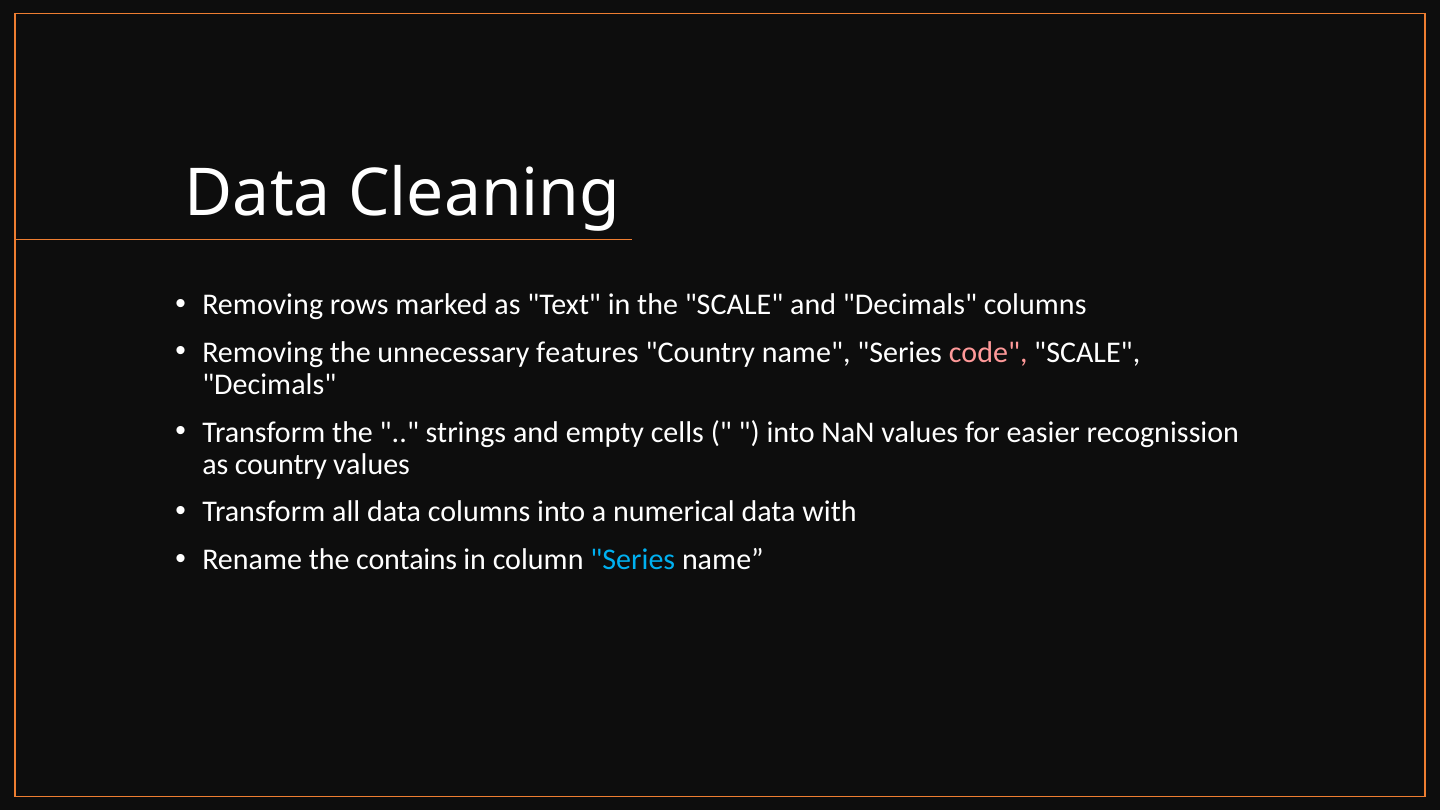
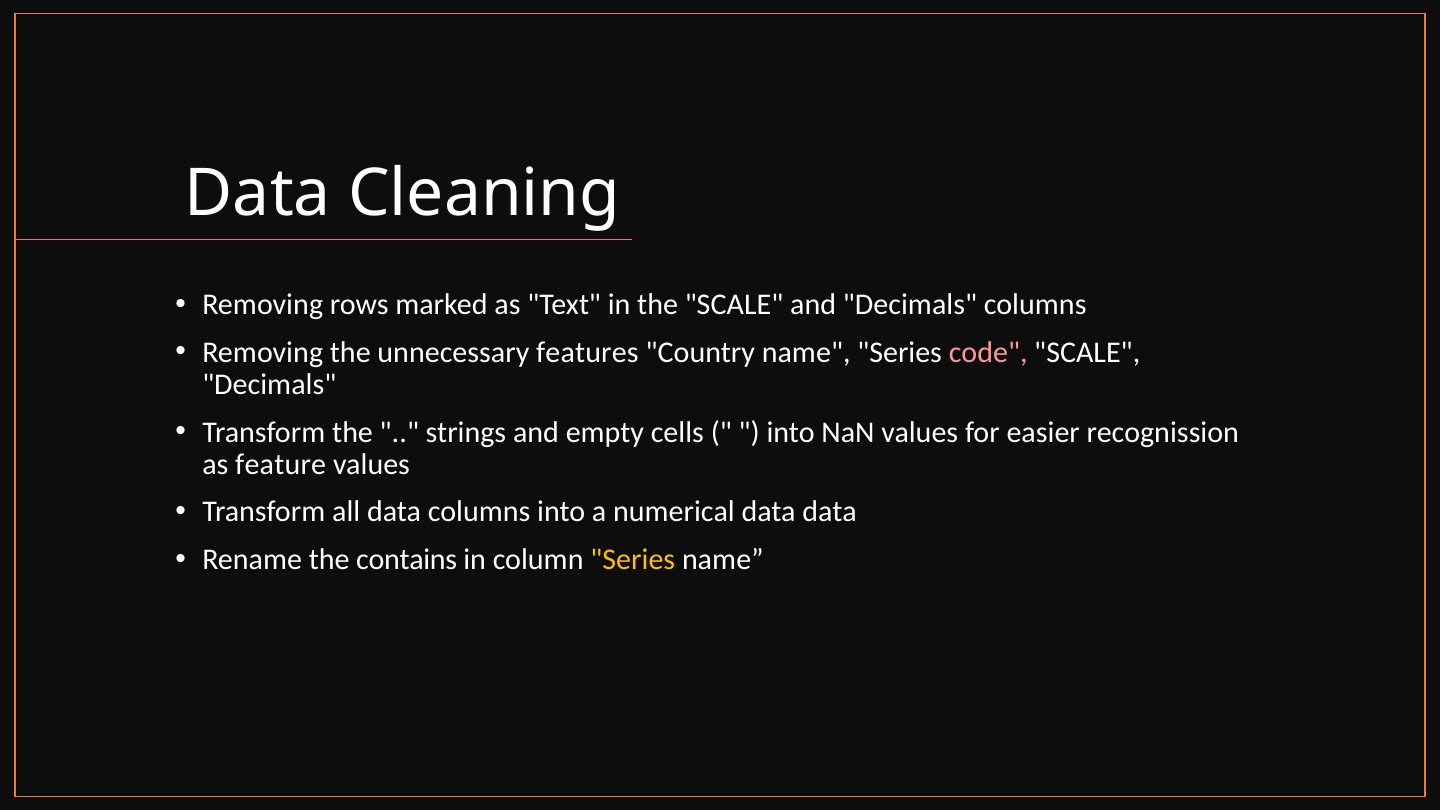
as country: country -> feature
data with: with -> data
Series at (633, 560) colour: light blue -> yellow
